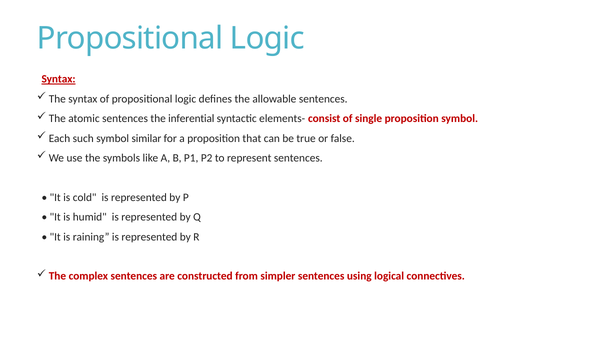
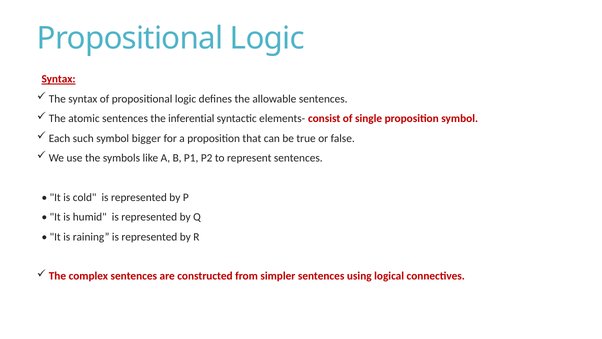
similar: similar -> bigger
